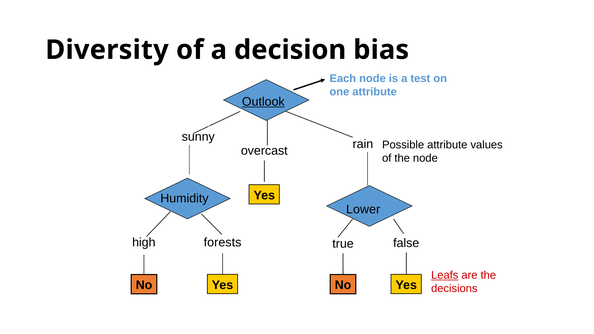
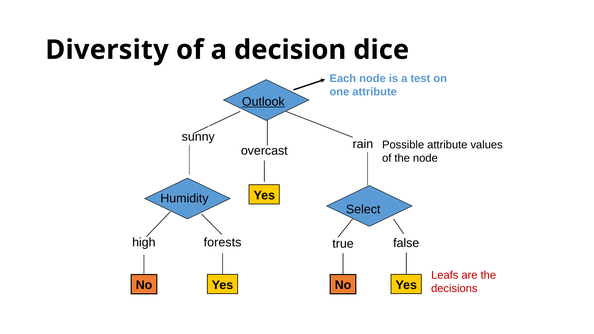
bias: bias -> dice
Lower: Lower -> Select
Leafs underline: present -> none
